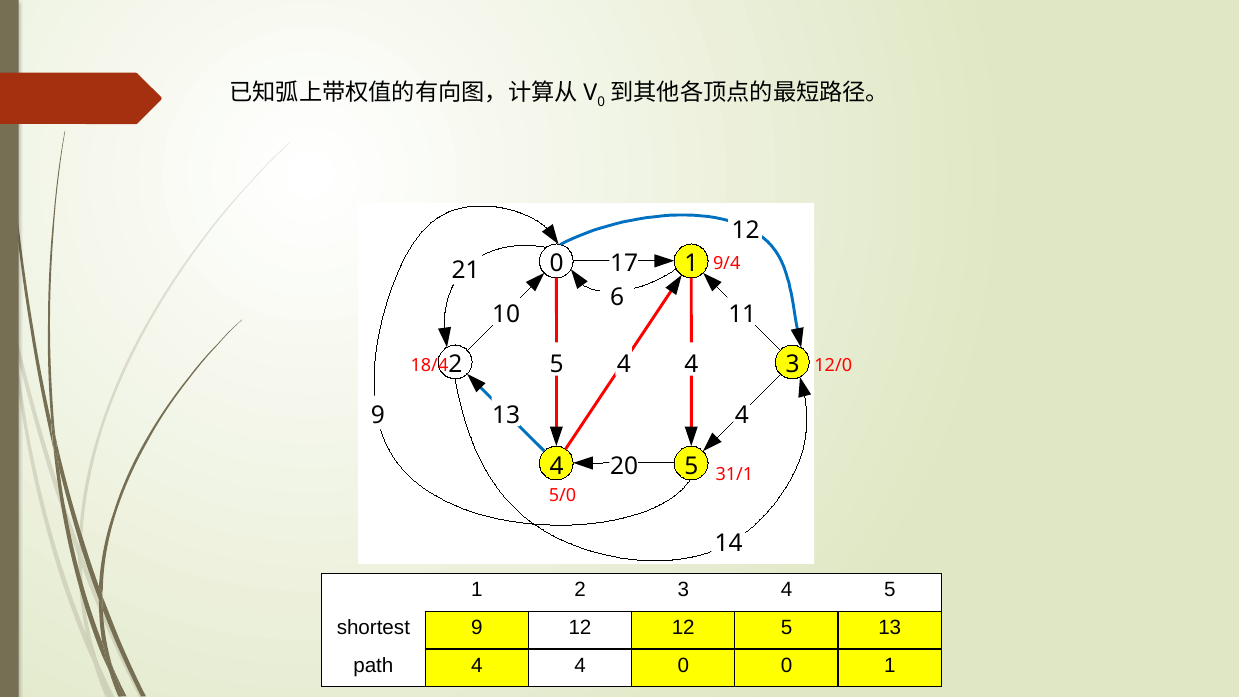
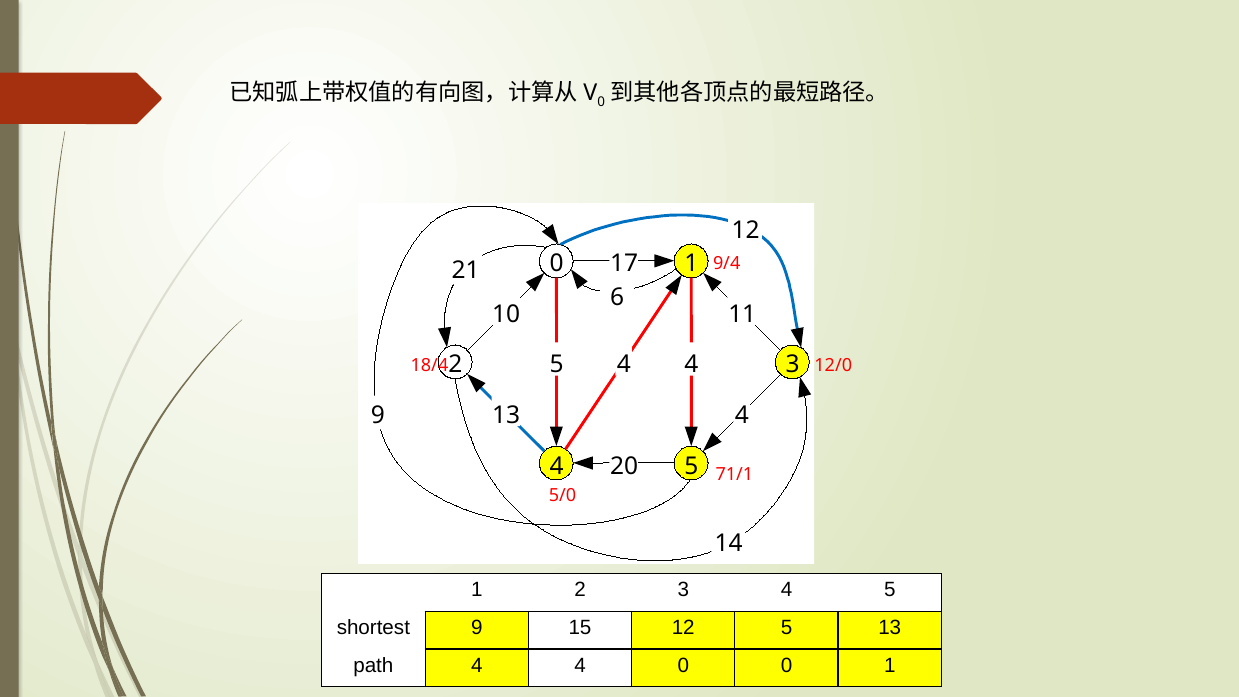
31/1: 31/1 -> 71/1
9 12: 12 -> 15
